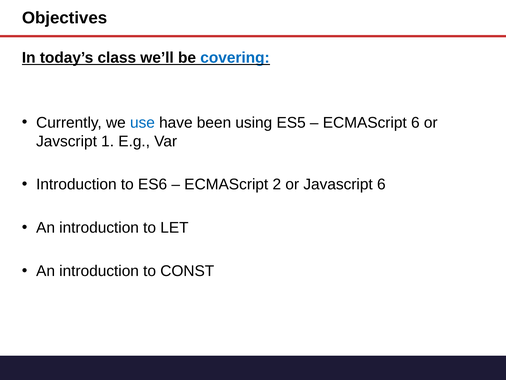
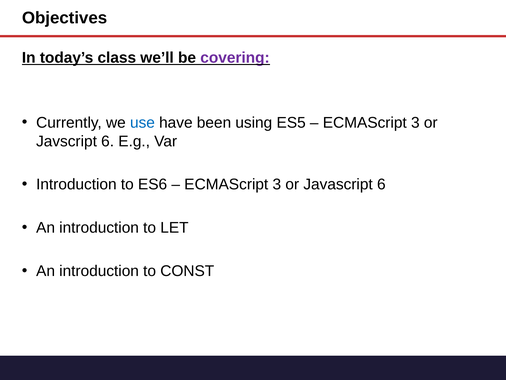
covering colour: blue -> purple
6 at (415, 122): 6 -> 3
Javscript 1: 1 -> 6
2 at (277, 184): 2 -> 3
